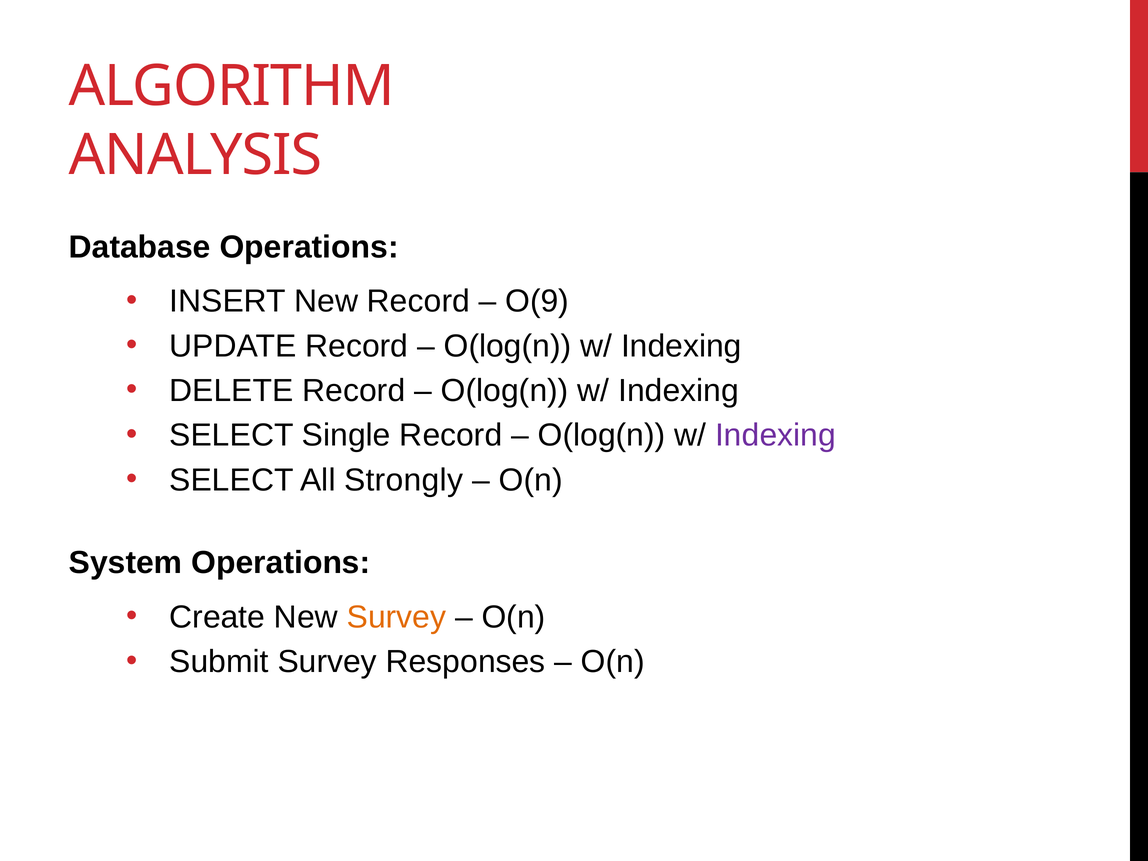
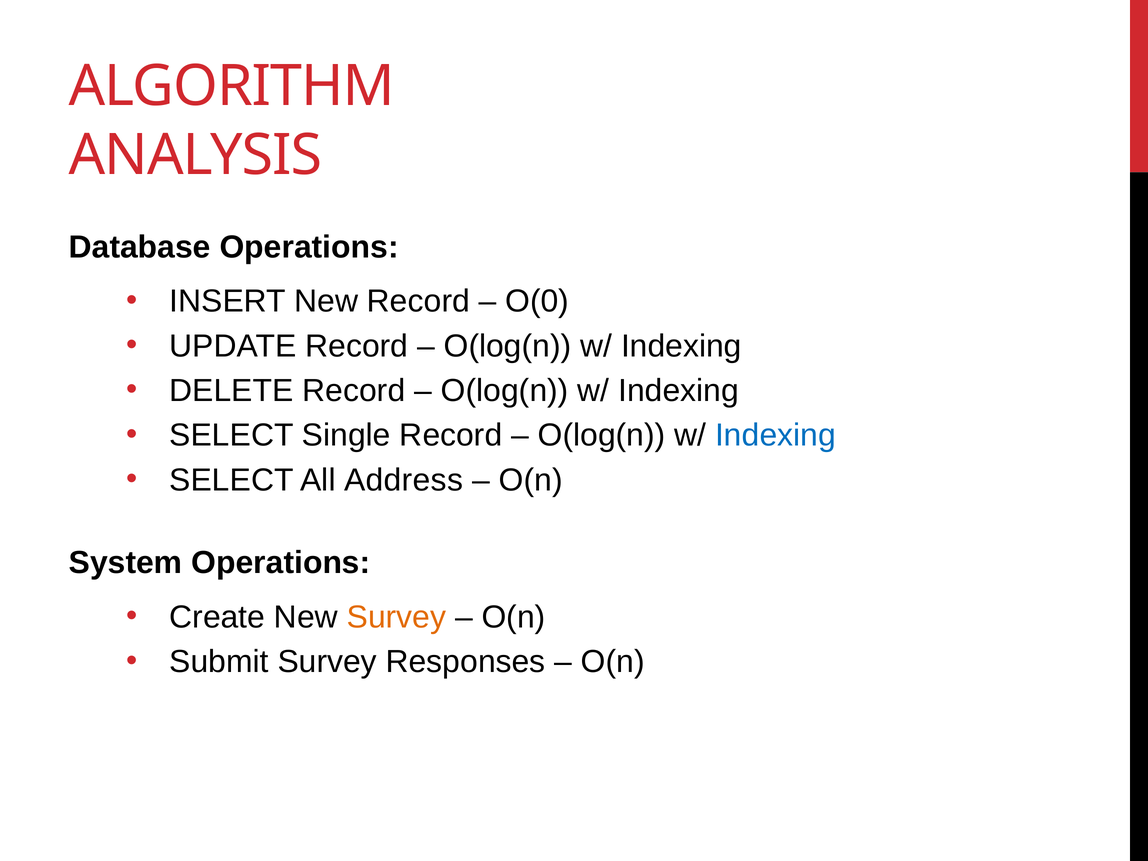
O(9: O(9 -> O(0
Indexing at (775, 435) colour: purple -> blue
Strongly: Strongly -> Address
